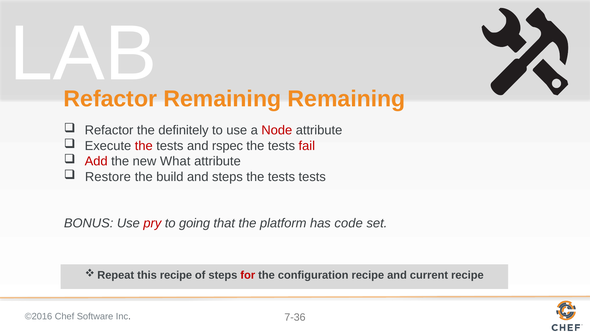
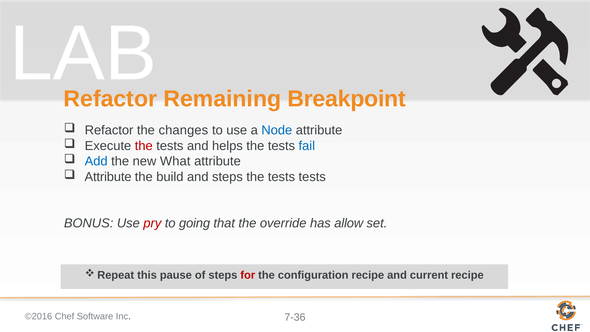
Remaining Remaining: Remaining -> Breakpoint
definitely: definitely -> changes
Node colour: red -> blue
rspec: rspec -> helps
fail colour: red -> blue
Add colour: red -> blue
Restore at (108, 177): Restore -> Attribute
platform: platform -> override
code: code -> allow
this recipe: recipe -> pause
